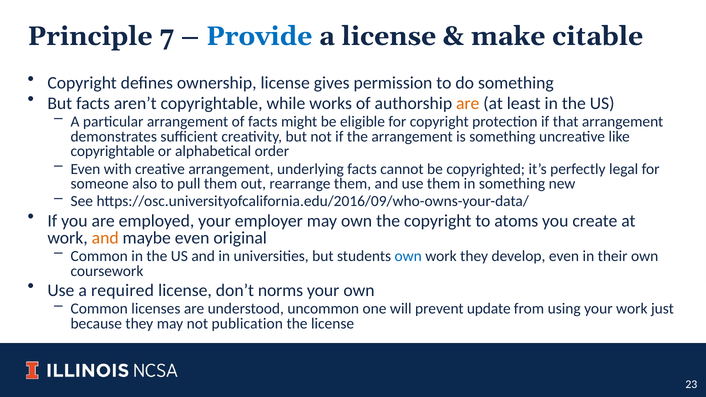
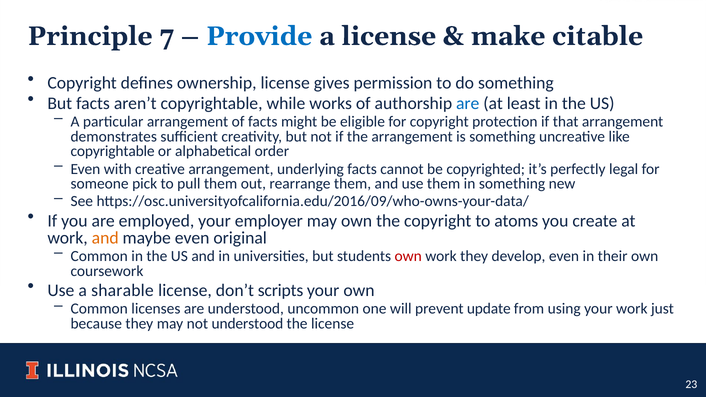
are at (468, 103) colour: orange -> blue
also: also -> pick
own at (408, 256) colour: blue -> red
required: required -> sharable
norms: norms -> scripts
not publication: publication -> understood
